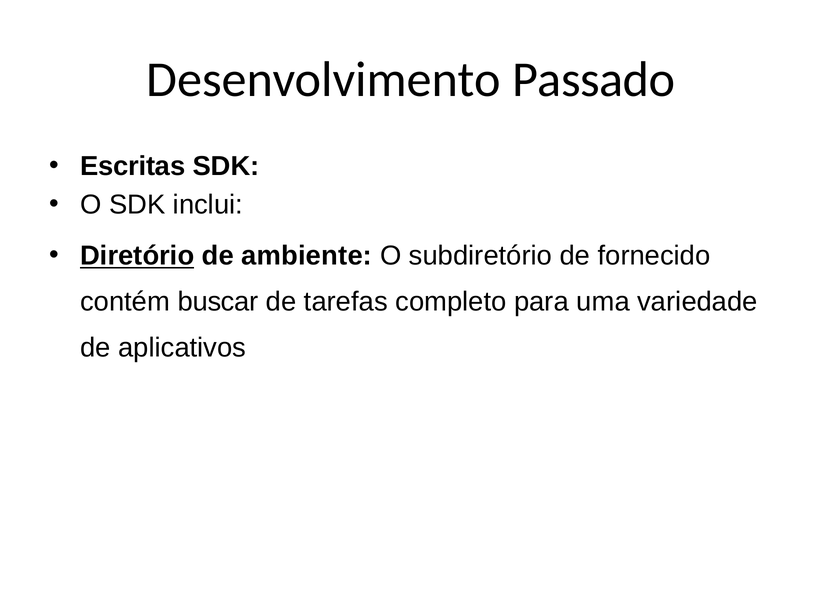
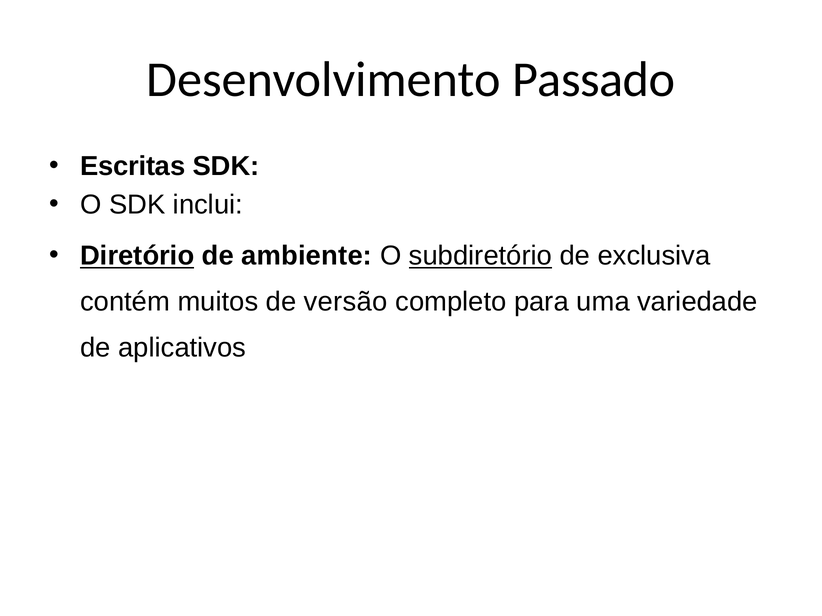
subdiretório underline: none -> present
fornecido: fornecido -> exclusiva
buscar: buscar -> muitos
tarefas: tarefas -> versão
